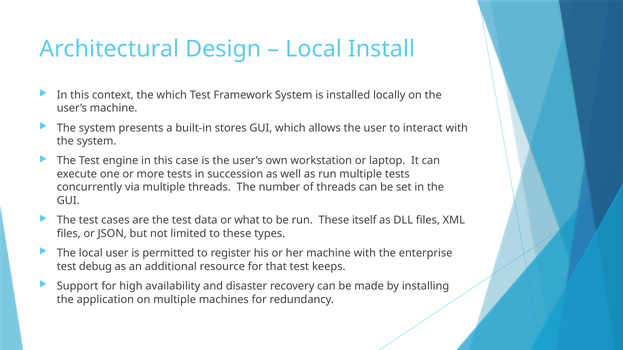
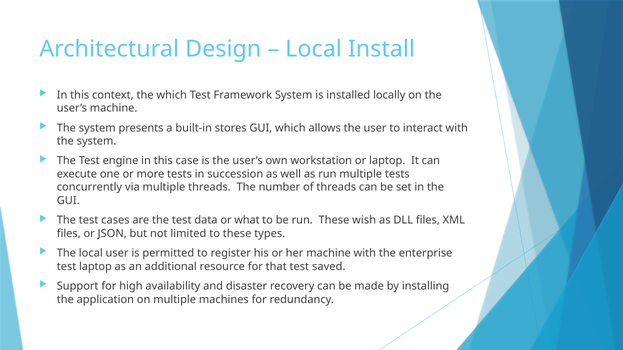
itself: itself -> wish
test debug: debug -> laptop
keeps: keeps -> saved
